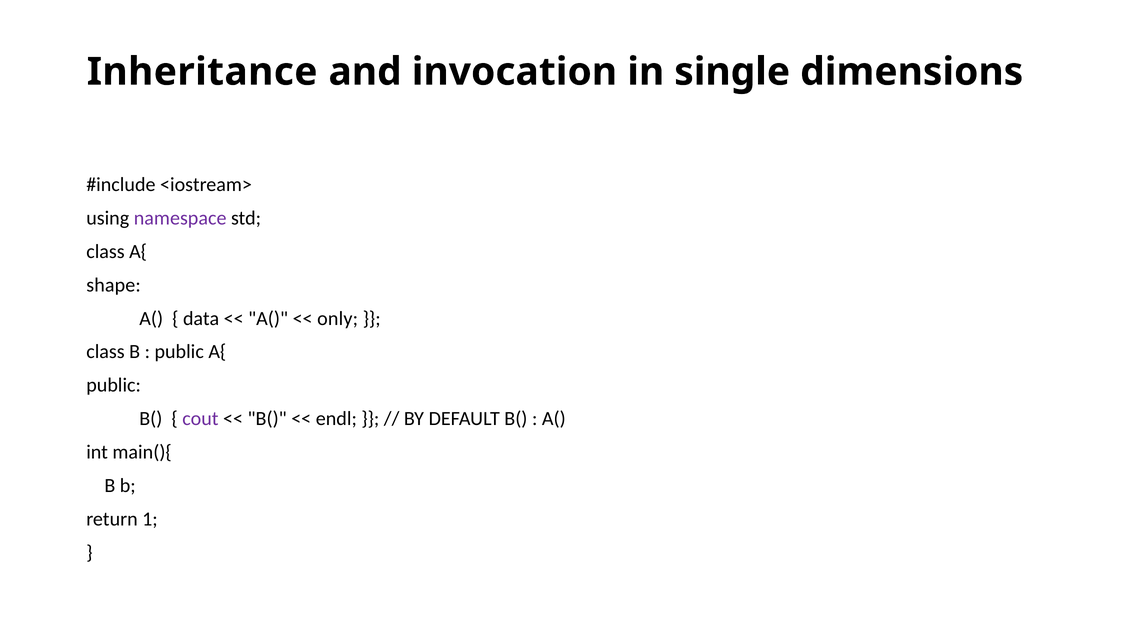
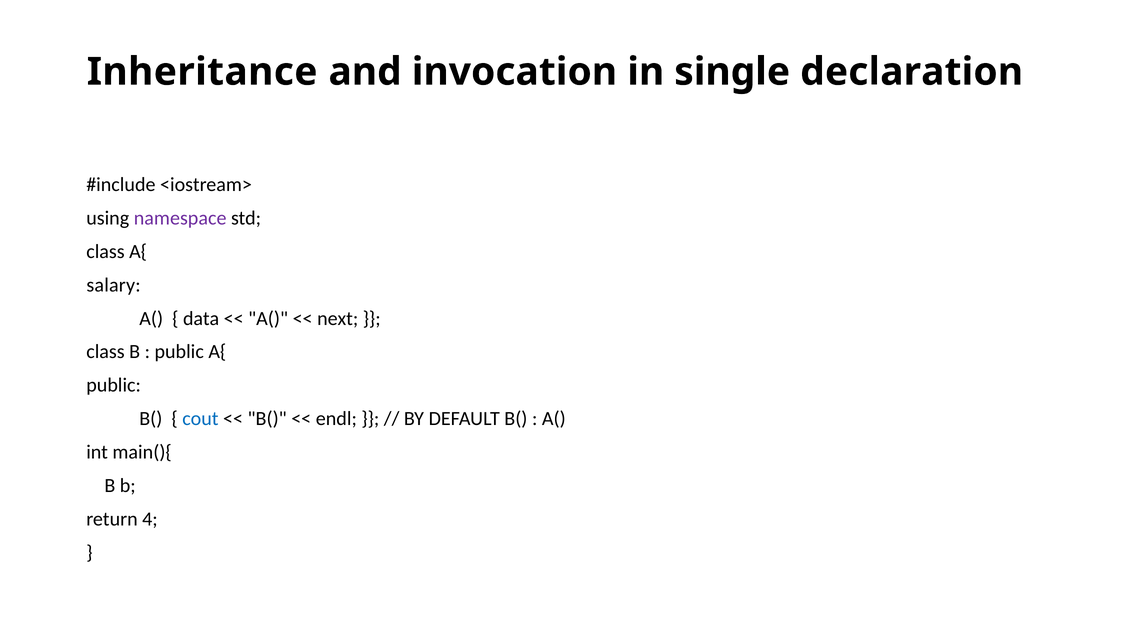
dimensions: dimensions -> declaration
shape: shape -> salary
only: only -> next
cout colour: purple -> blue
1: 1 -> 4
